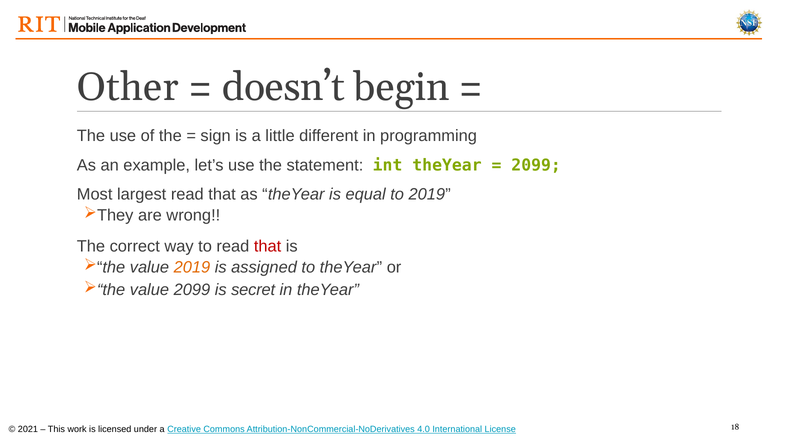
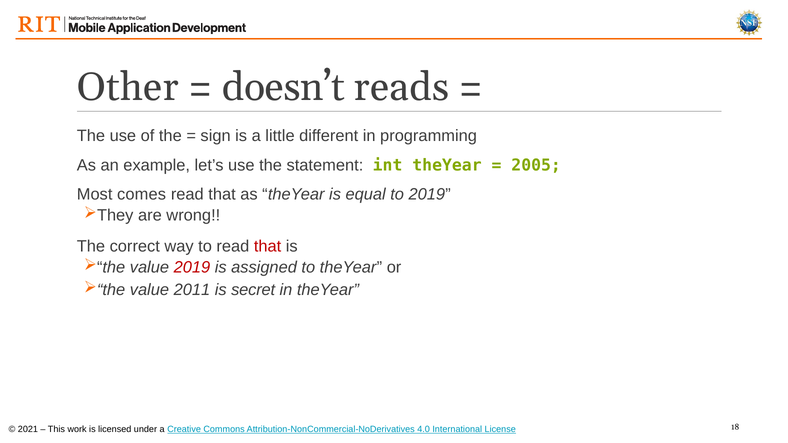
begin: begin -> reads
2099 at (536, 165): 2099 -> 2005
largest: largest -> comes
2019 at (192, 267) colour: orange -> red
value 2099: 2099 -> 2011
